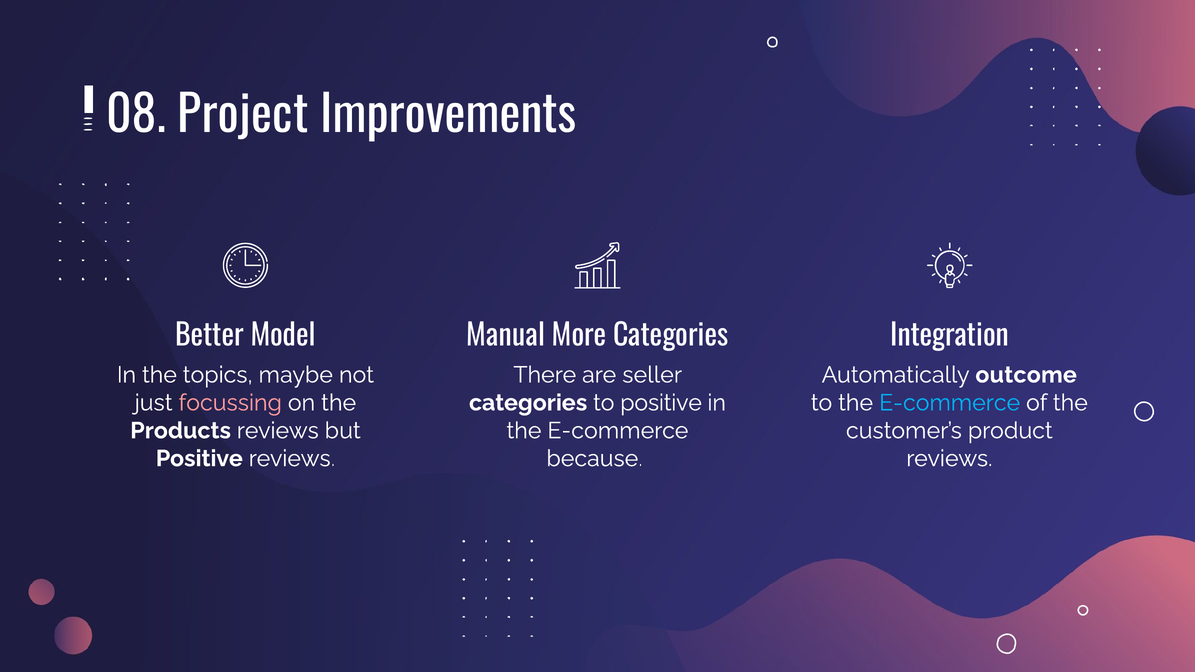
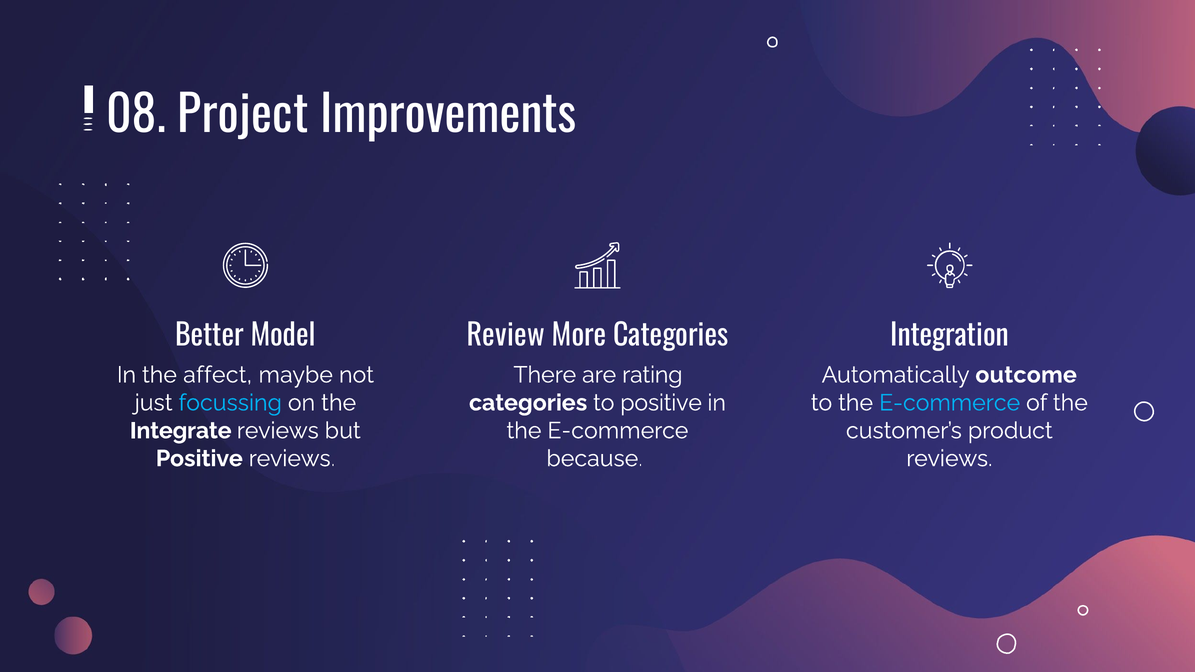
Manual: Manual -> Review
topics: topics -> affect
seller: seller -> rating
focussing colour: pink -> light blue
Products: Products -> Integrate
